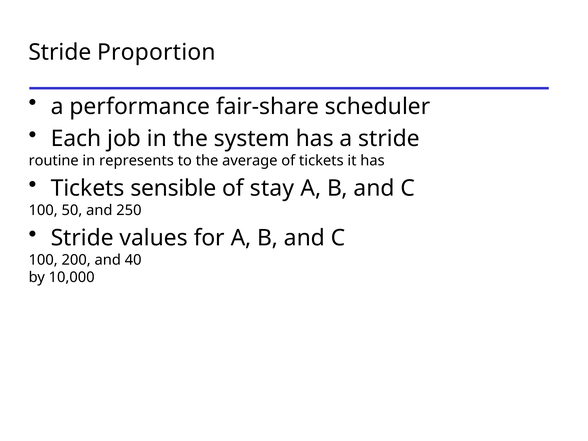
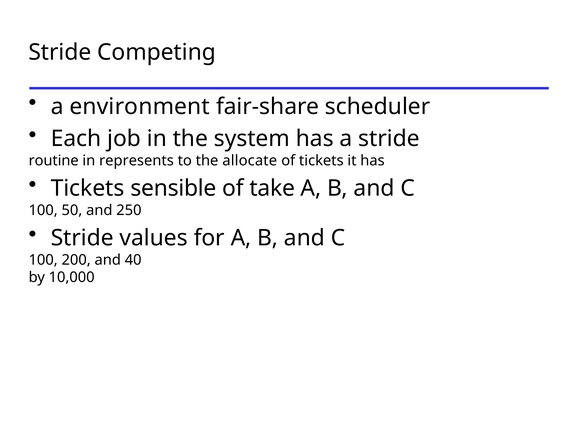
Proportion: Proportion -> Competing
performance: performance -> environment
average: average -> allocate
stay: stay -> take
